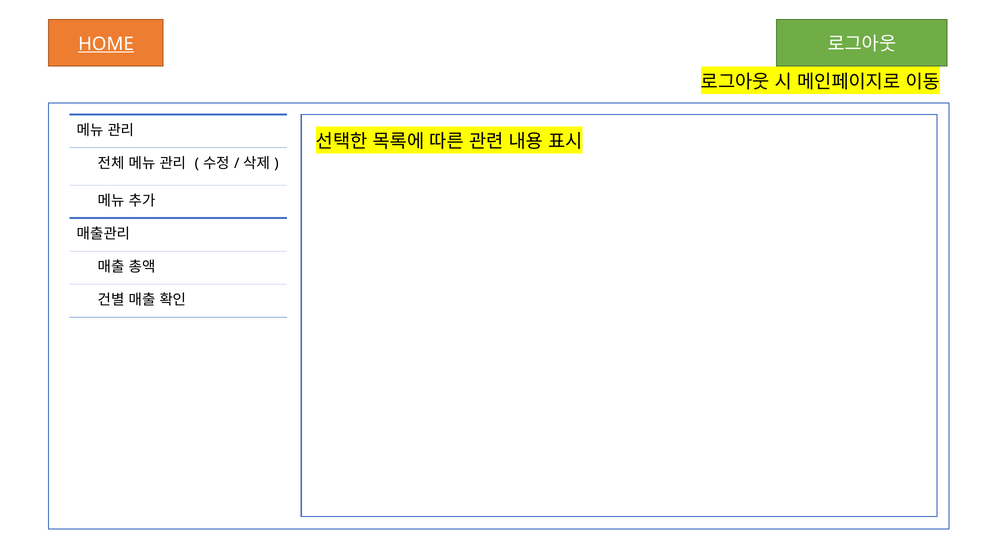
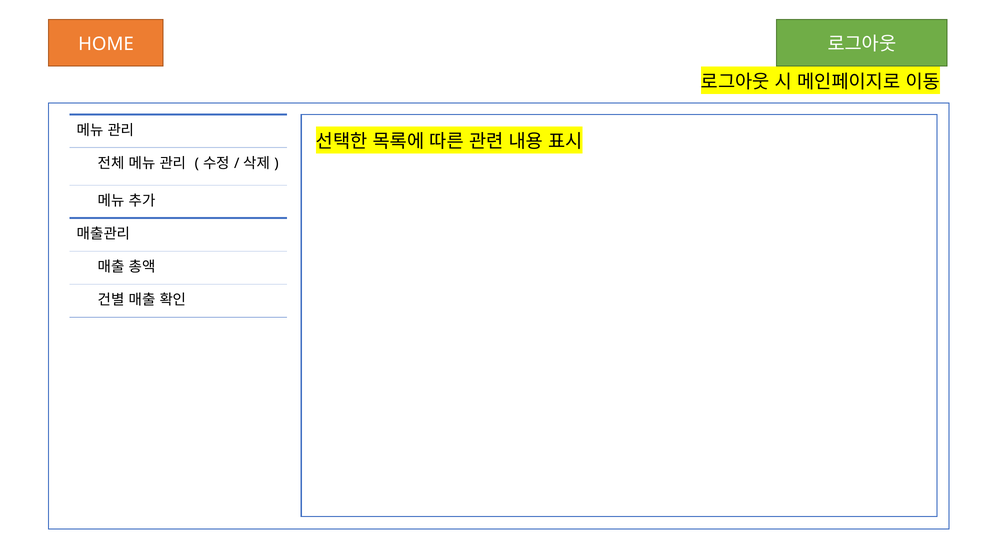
HOME underline: present -> none
